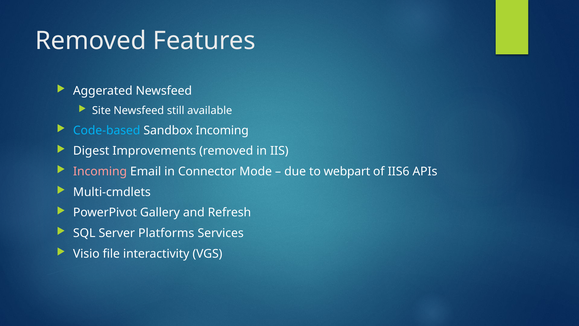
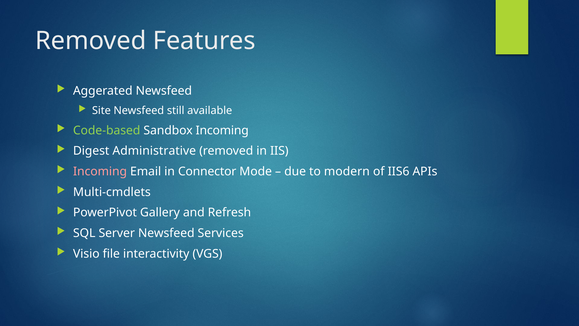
Code-based colour: light blue -> light green
Improvements: Improvements -> Administrative
webpart: webpart -> modern
Server Platforms: Platforms -> Newsfeed
